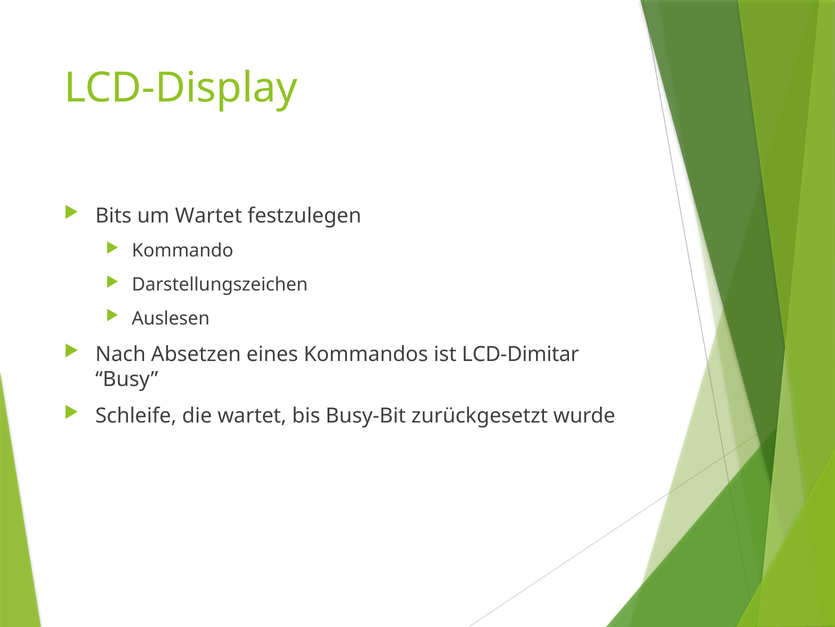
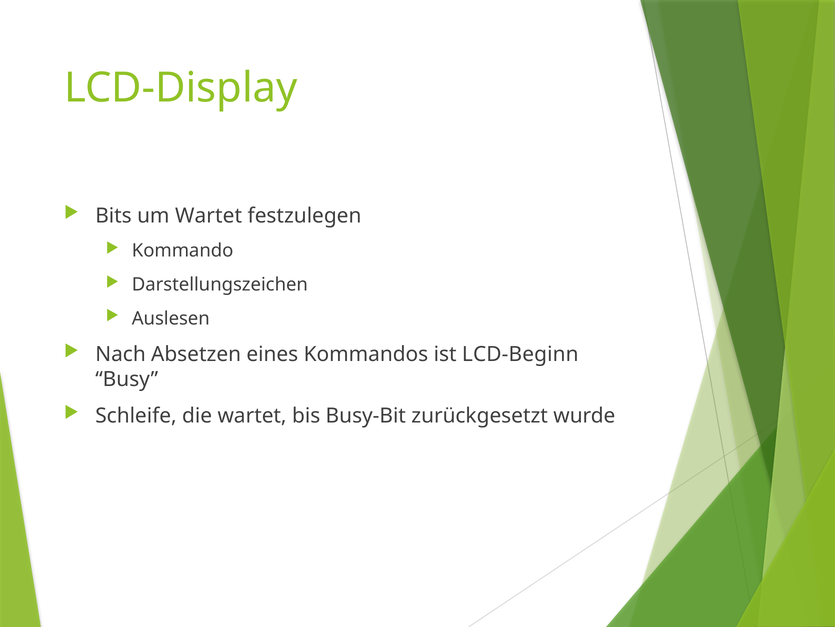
LCD-Dimitar: LCD-Dimitar -> LCD-Beginn
